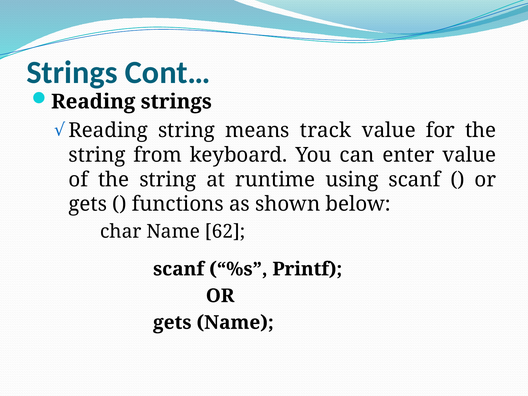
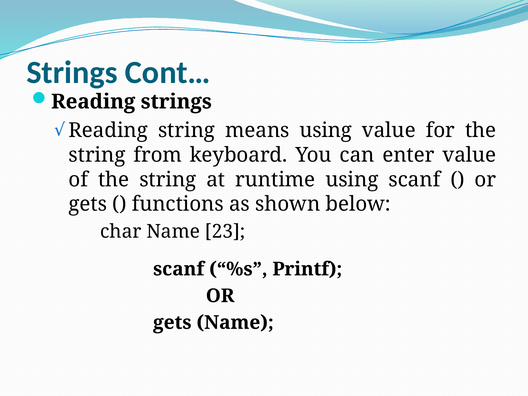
means track: track -> using
62: 62 -> 23
